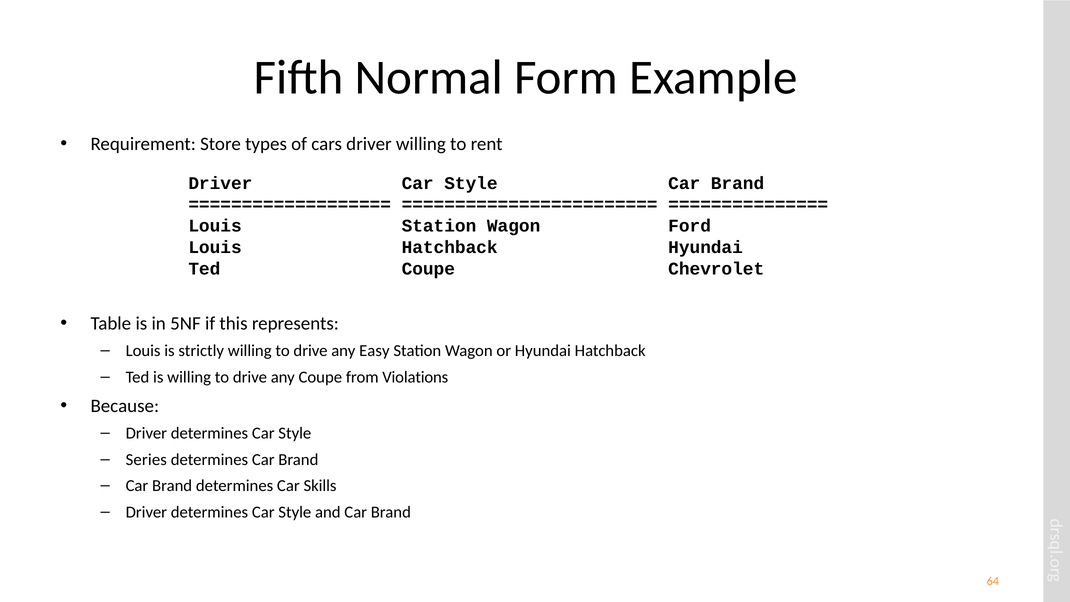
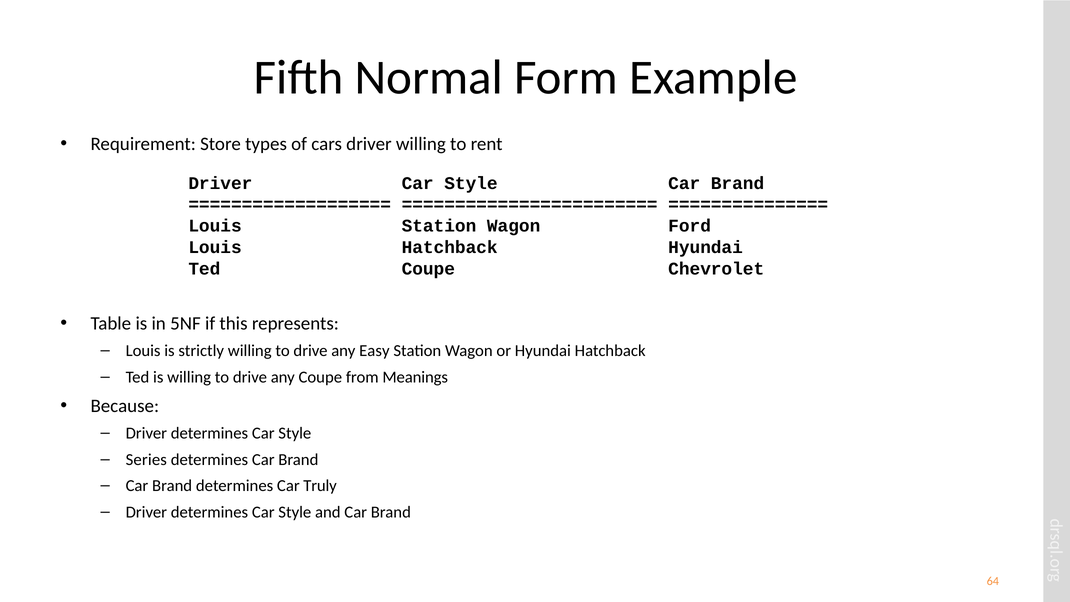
Violations: Violations -> Meanings
Skills: Skills -> Truly
